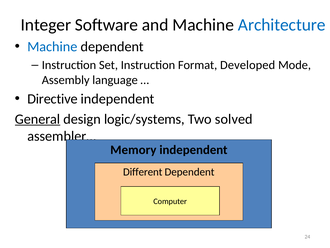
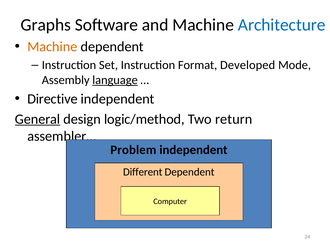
Integer: Integer -> Graphs
Machine at (52, 47) colour: blue -> orange
language underline: none -> present
logic/systems: logic/systems -> logic/method
solved: solved -> return
Memory: Memory -> Problem
